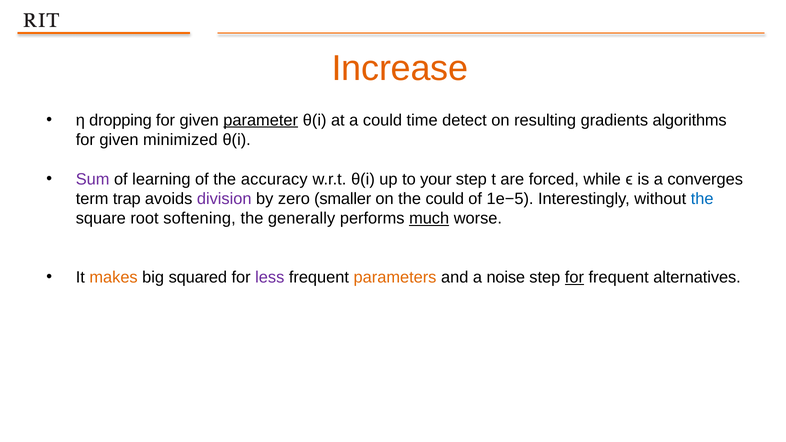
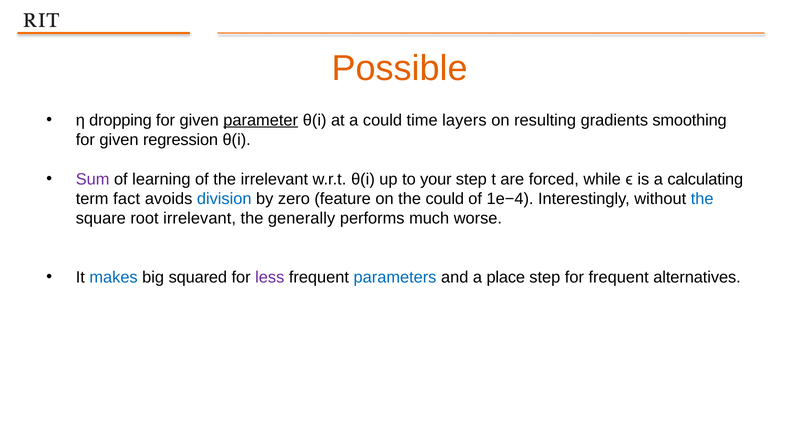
Increase: Increase -> Possible
detect: detect -> layers
algorithms: algorithms -> smoothing
minimized: minimized -> regression
the accuracy: accuracy -> irrelevant
converges: converges -> calculating
trap: trap -> fact
division colour: purple -> blue
smaller: smaller -> feature
1e−5: 1e−5 -> 1e−4
root softening: softening -> irrelevant
much underline: present -> none
makes colour: orange -> blue
parameters colour: orange -> blue
noise: noise -> place
for at (574, 277) underline: present -> none
